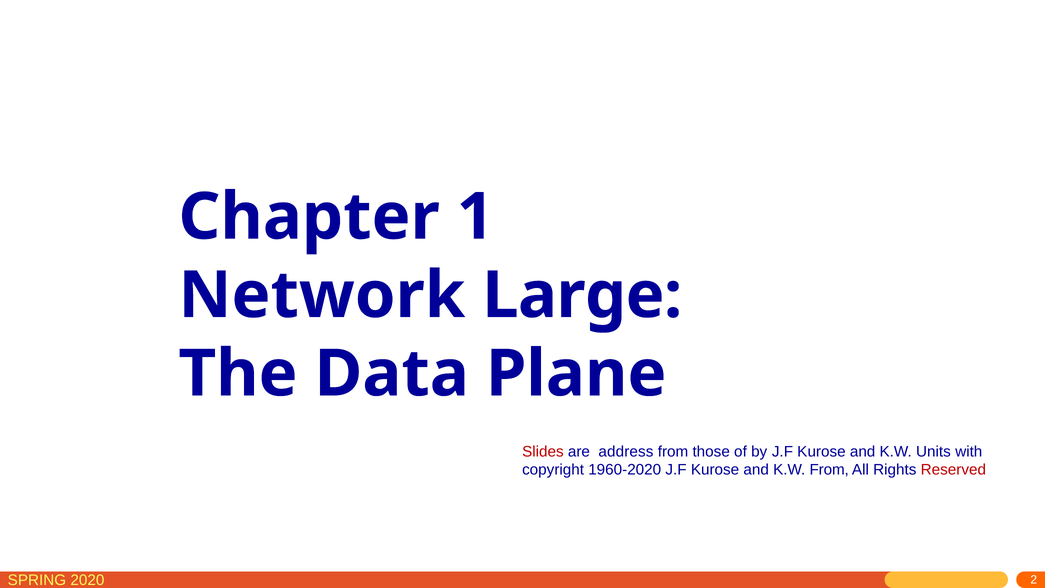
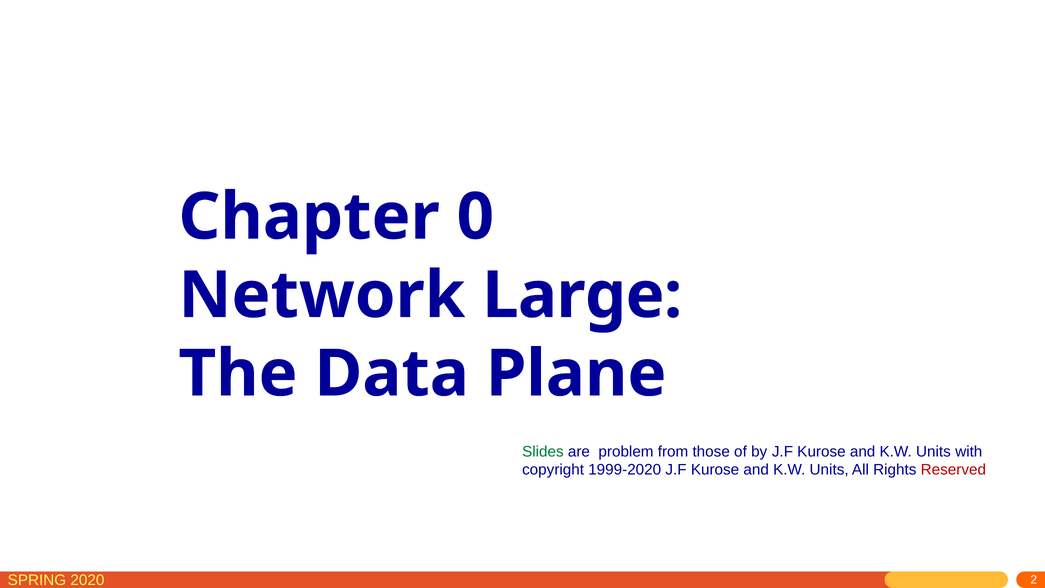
1: 1 -> 0
Slides colour: red -> green
address: address -> problem
1960-2020: 1960-2020 -> 1999-2020
From at (829, 470): From -> Units
